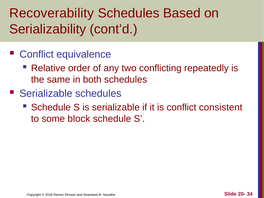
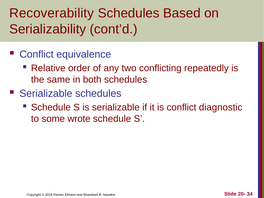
consistent: consistent -> diagnostic
block: block -> wrote
